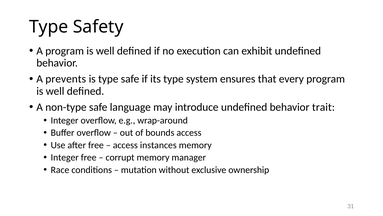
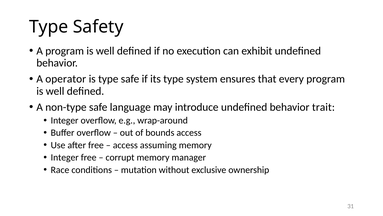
prevents: prevents -> operator
instances: instances -> assuming
